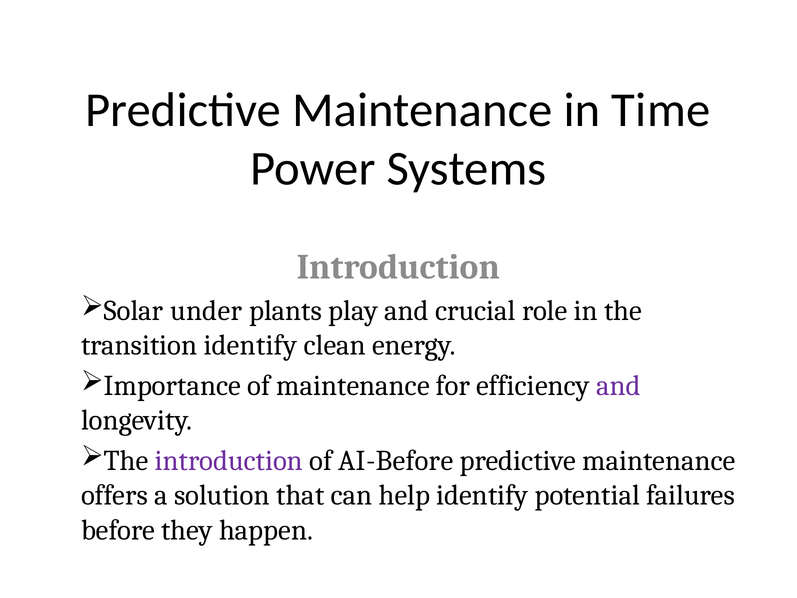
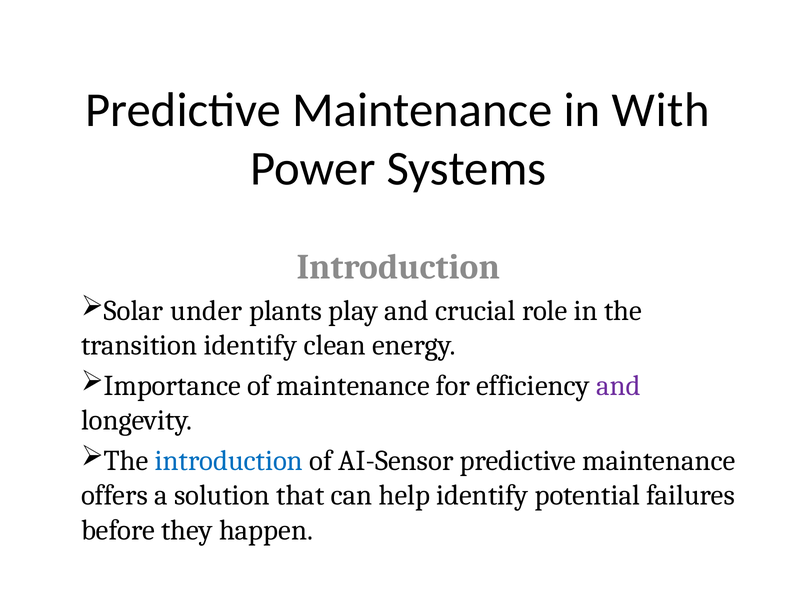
Time: Time -> With
introduction at (229, 461) colour: purple -> blue
AI-Before: AI-Before -> AI-Sensor
